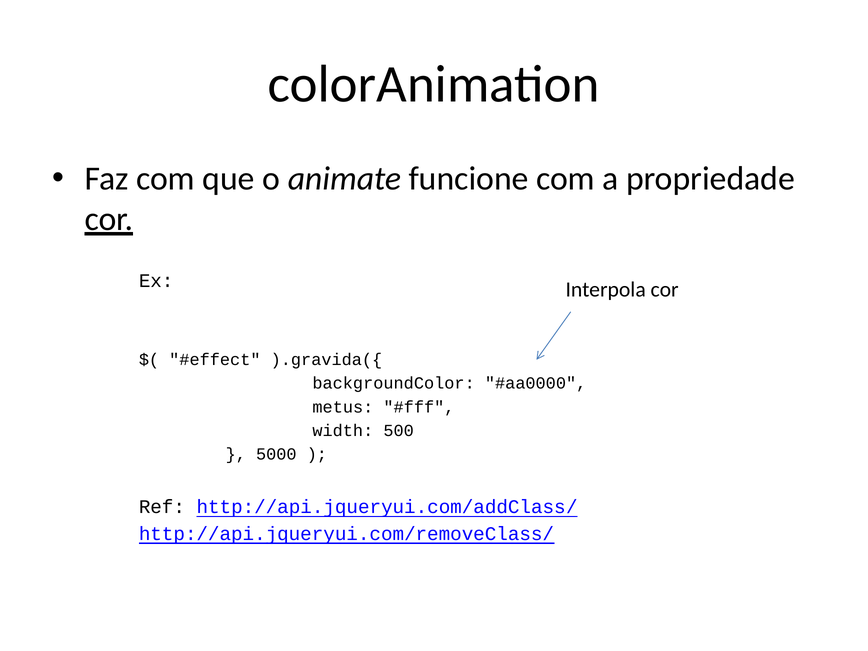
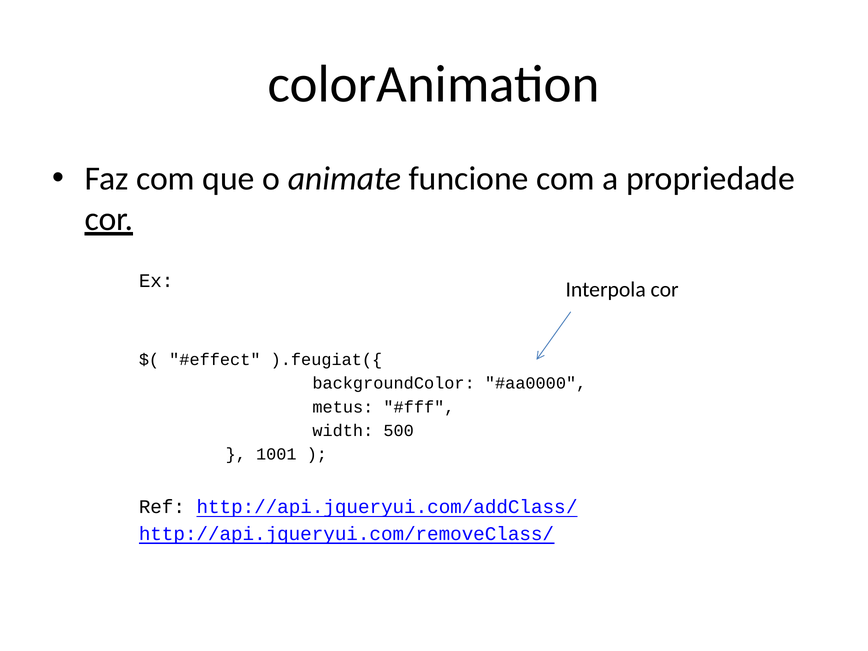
).gravida({: ).gravida({ -> ).feugiat({
5000: 5000 -> 1001
